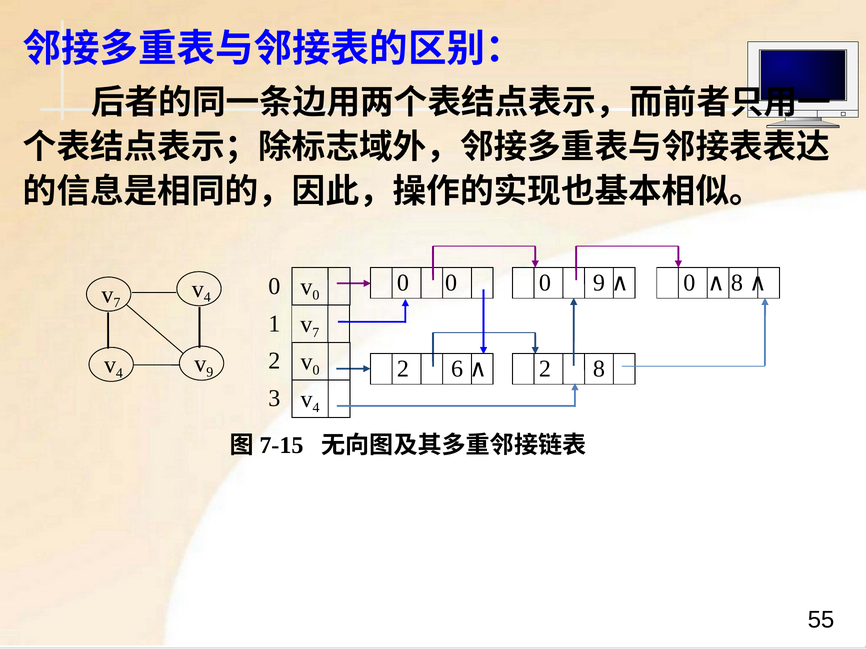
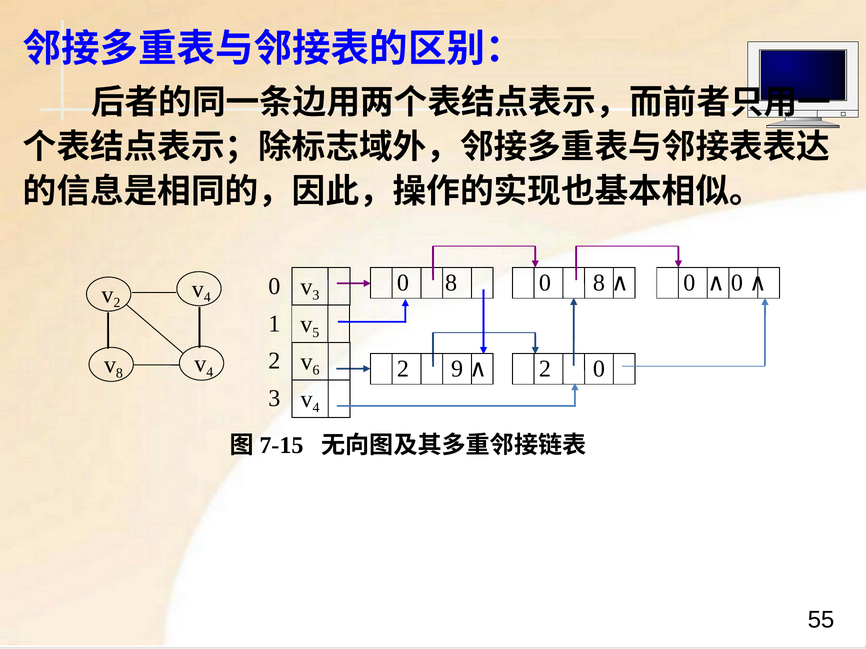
0 at (451, 283): 0 -> 8
9 at (599, 283): 9 -> 8
8 at (737, 283): 8 -> 0
0 at (316, 295): 0 -> 3
7 at (117, 303): 7 -> 2
7 at (316, 333): 7 -> 5
0 at (316, 370): 0 -> 6
4 at (119, 373): 4 -> 8
9 at (210, 372): 9 -> 4
6: 6 -> 9
2 8: 8 -> 0
